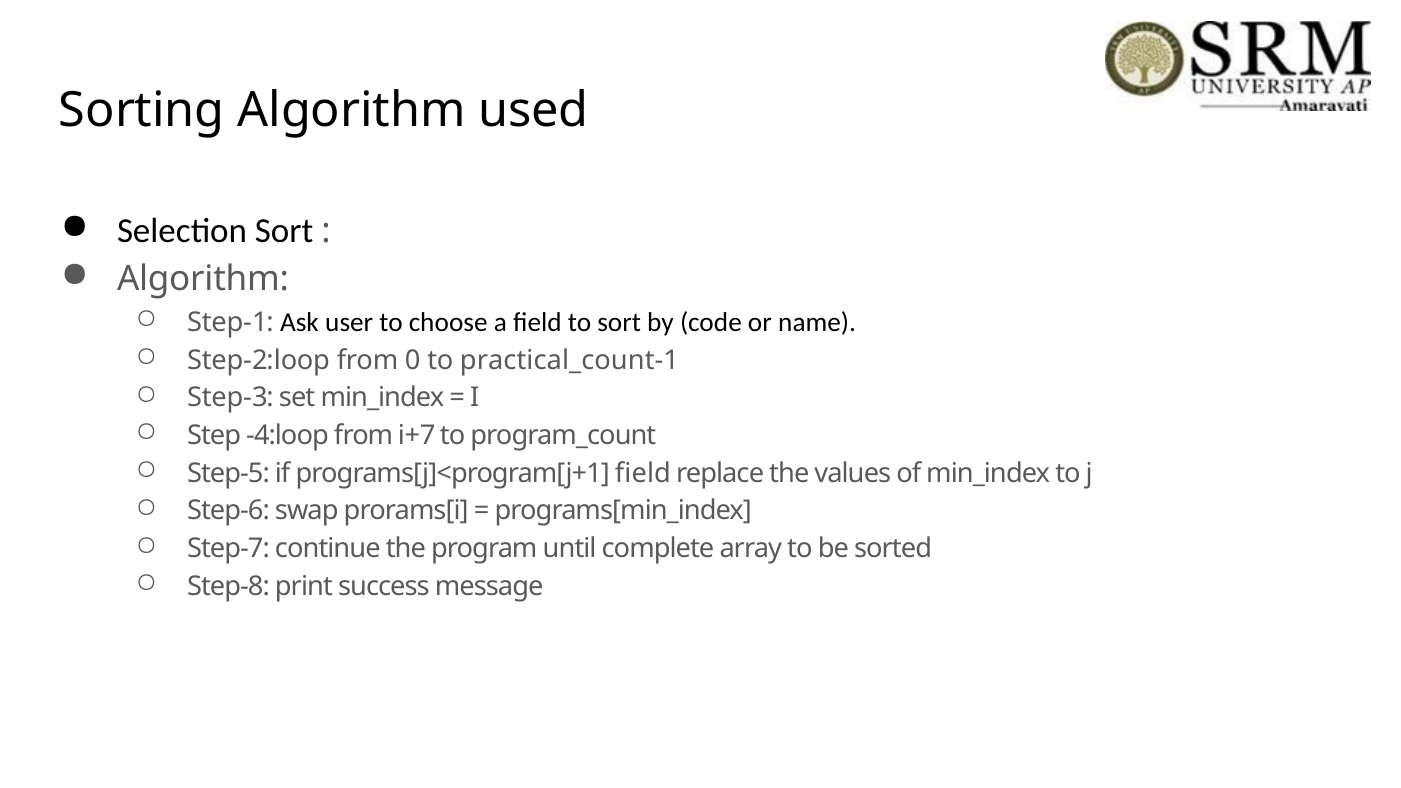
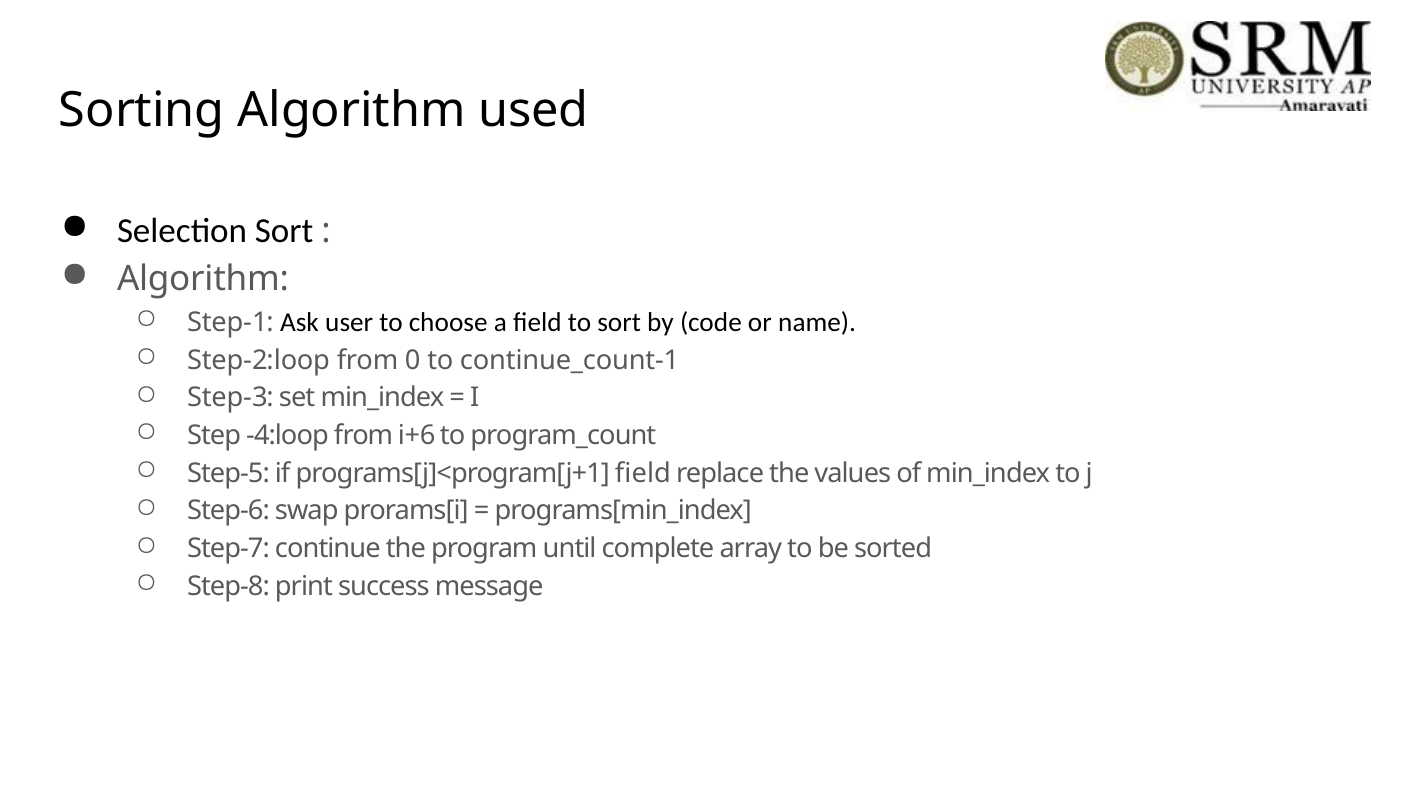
practical_count-1: practical_count-1 -> continue_count-1
i+7: i+7 -> i+6
